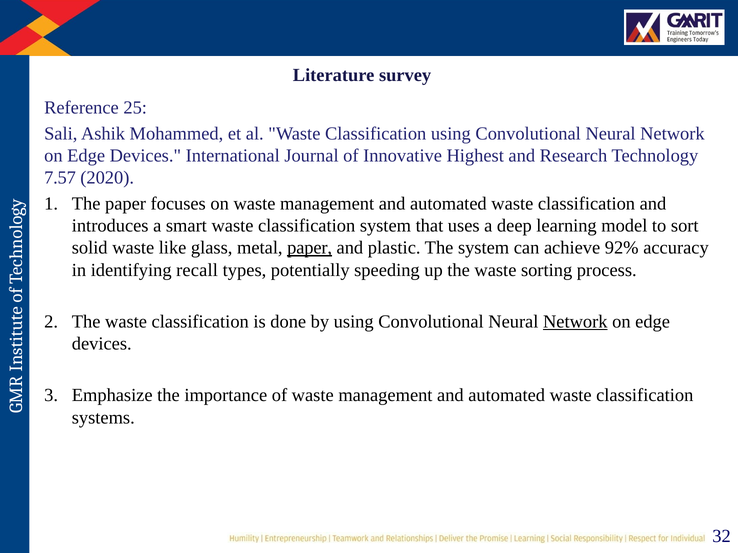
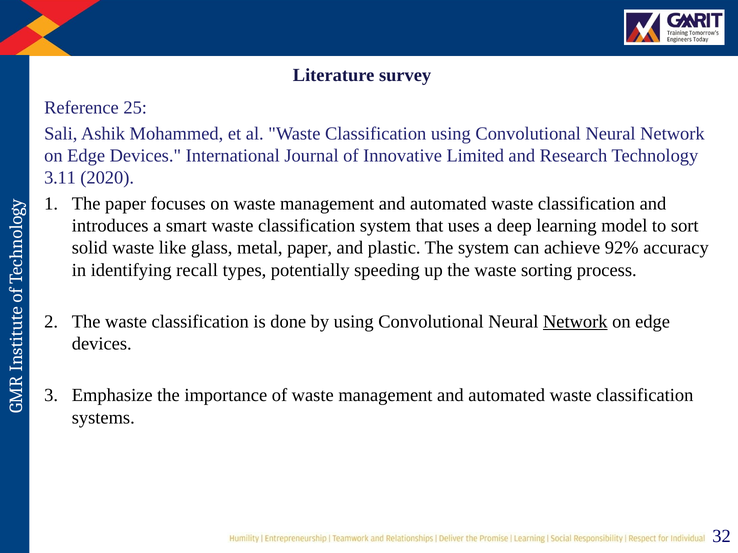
Highest: Highest -> Limited
7.57: 7.57 -> 3.11
paper at (310, 248) underline: present -> none
